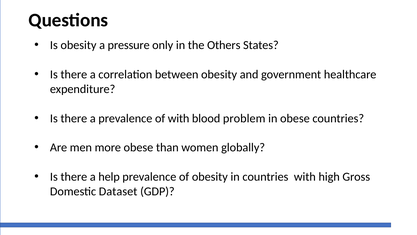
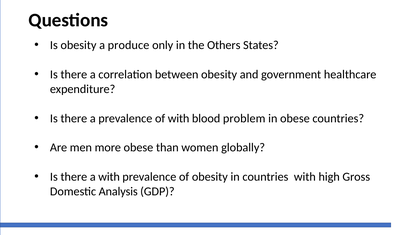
pressure: pressure -> produce
a help: help -> with
Dataset: Dataset -> Analysis
